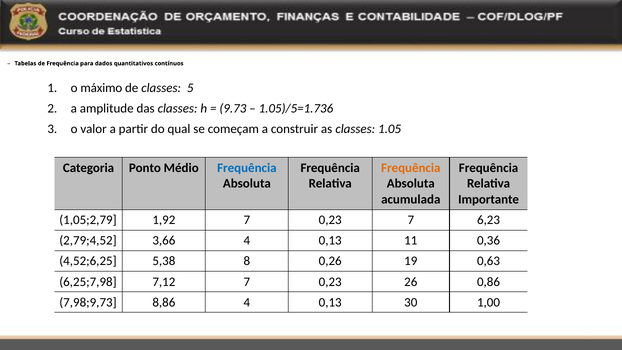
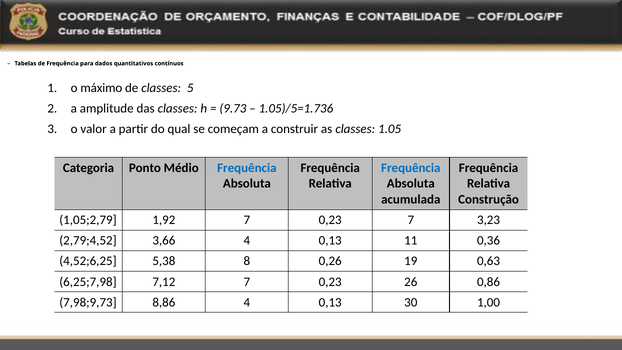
Frequência at (411, 168) colour: orange -> blue
Importante: Importante -> Construção
6,23: 6,23 -> 3,23
